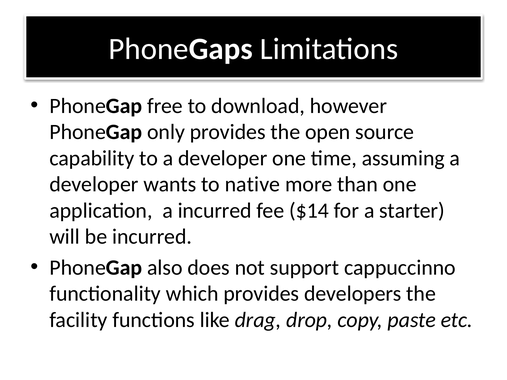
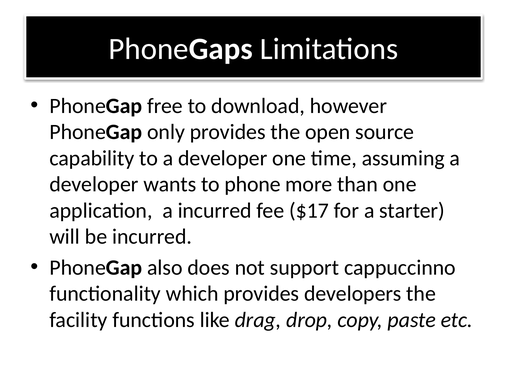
native: native -> phone
$14: $14 -> $17
